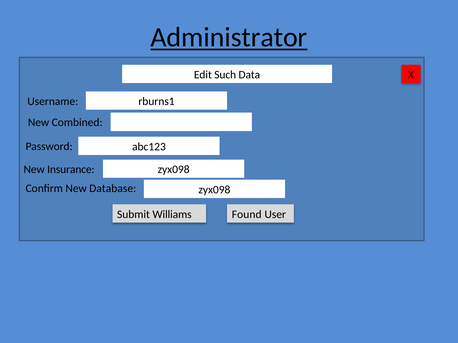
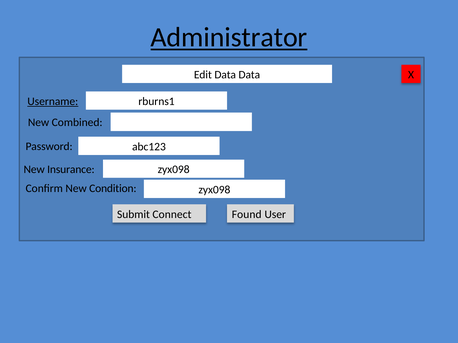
Edit Such: Such -> Data
Username underline: none -> present
Database: Database -> Condition
Williams: Williams -> Connect
